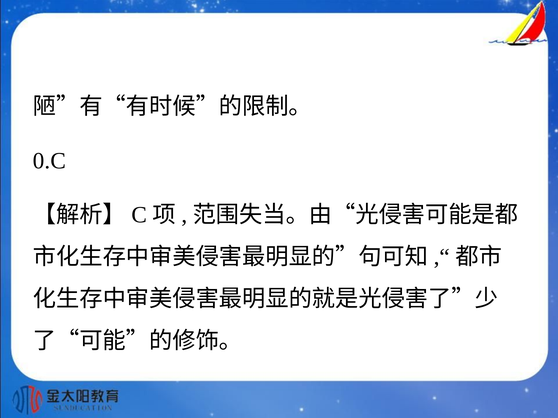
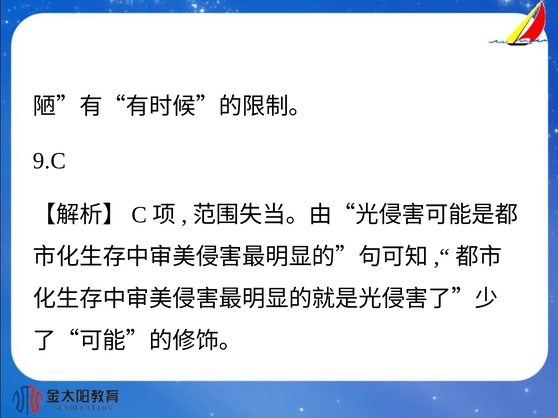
0.C: 0.C -> 9.C
